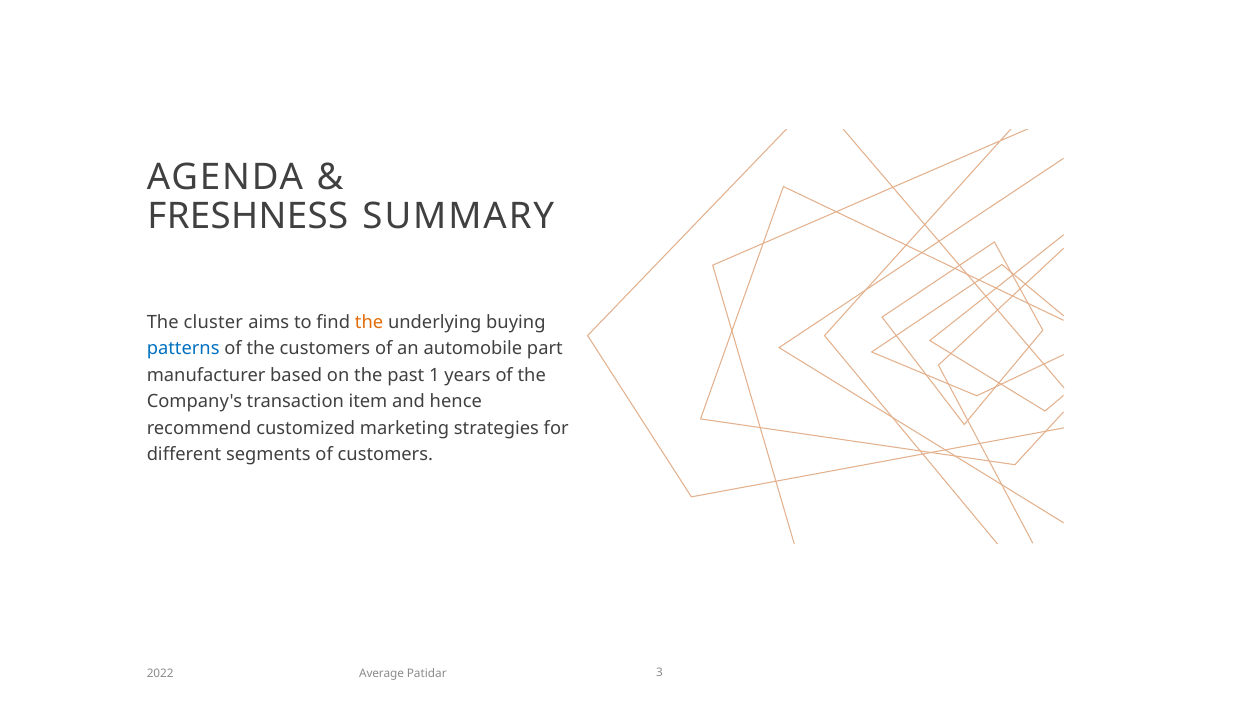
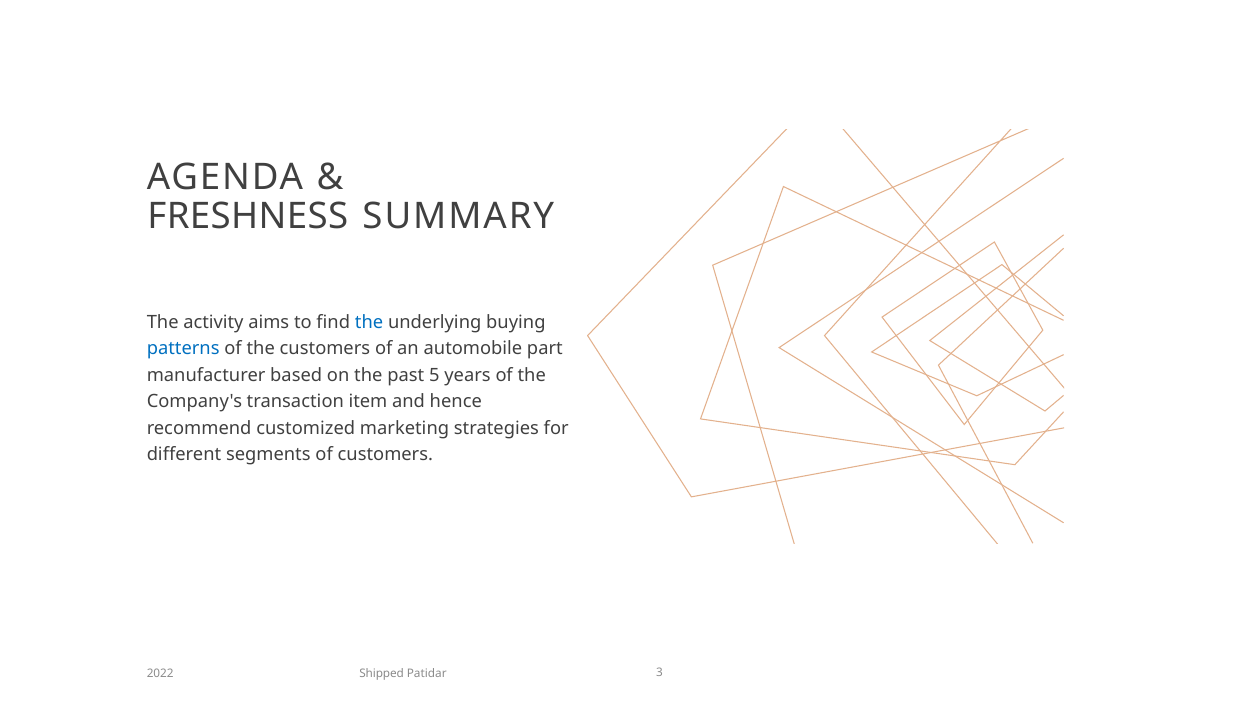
cluster: cluster -> activity
the at (369, 323) colour: orange -> blue
1: 1 -> 5
Average: Average -> Shipped
